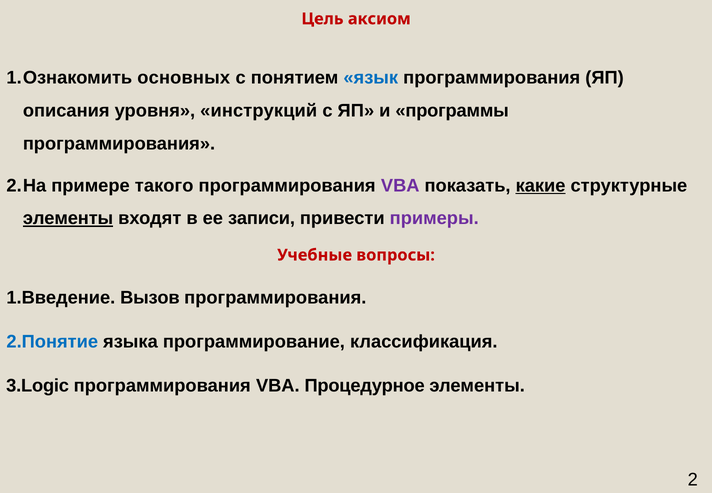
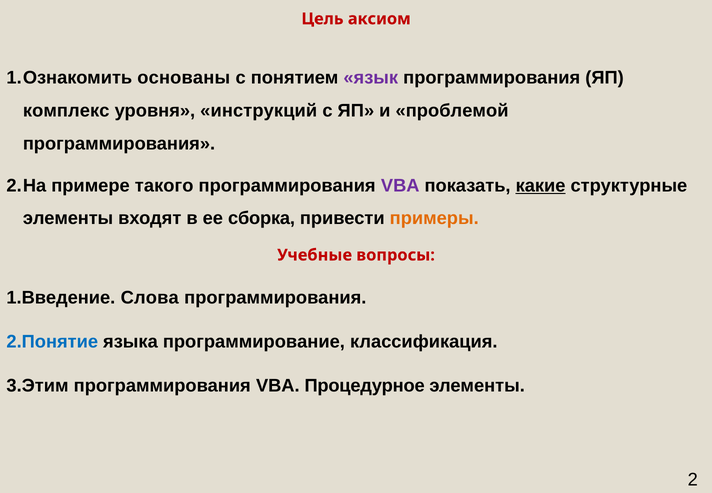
основных: основных -> основаны
язык colour: blue -> purple
описания: описания -> комплекс
программы: программы -> проблемой
элементы at (68, 218) underline: present -> none
записи: записи -> сборка
примеры colour: purple -> orange
Вызов: Вызов -> Слова
3.Logic: 3.Logic -> 3.Этим
